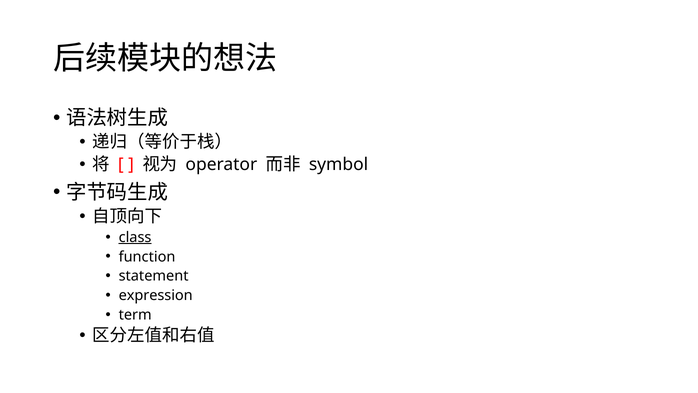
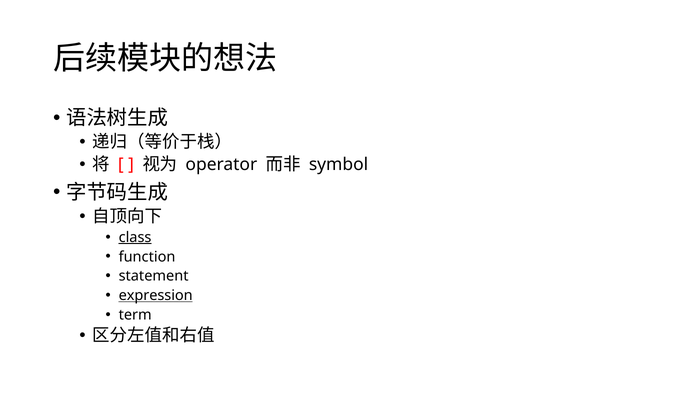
expression underline: none -> present
